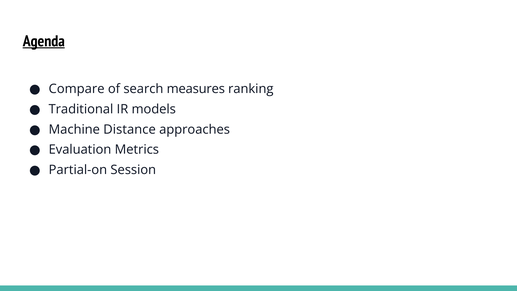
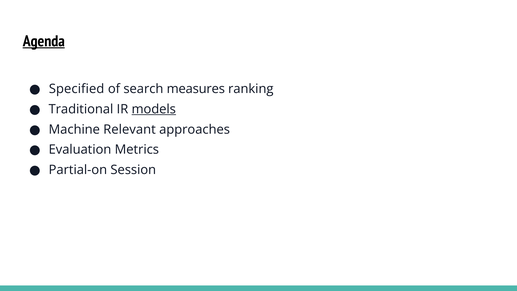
Compare: Compare -> Specified
models underline: none -> present
Distance: Distance -> Relevant
